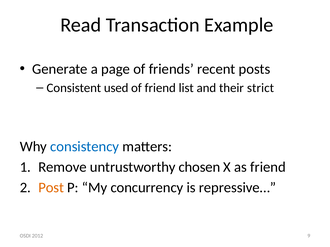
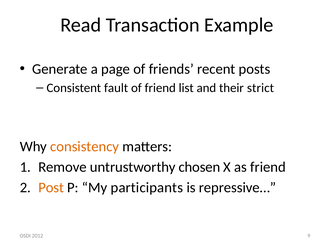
used: used -> fault
consistency colour: blue -> orange
concurrency: concurrency -> participants
